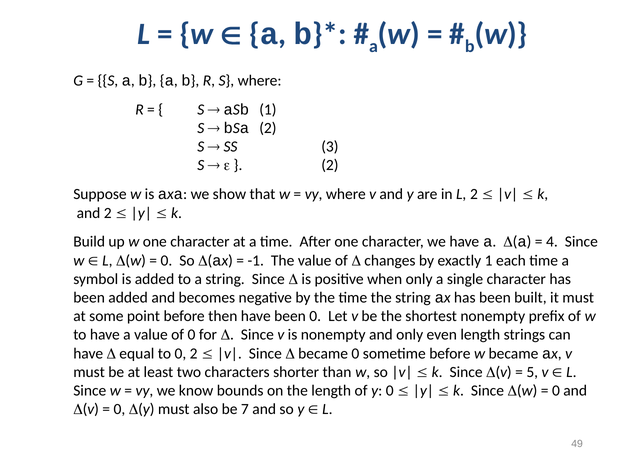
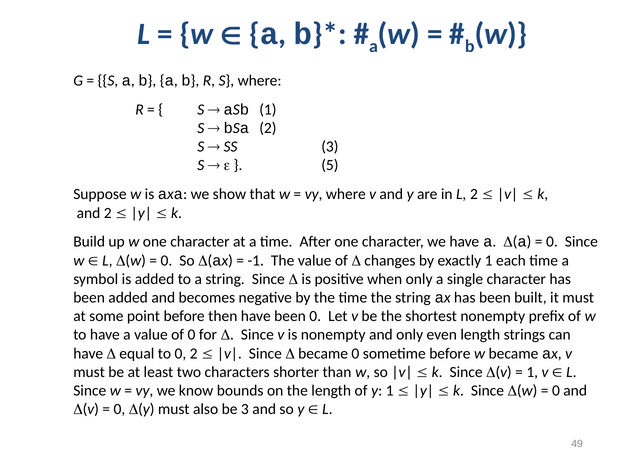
2 at (330, 165): 2 -> 5
4 at (552, 242): 4 -> 0
5 at (532, 372): 5 -> 1
y 0: 0 -> 1
be 7: 7 -> 3
